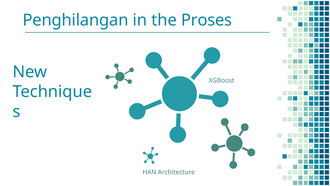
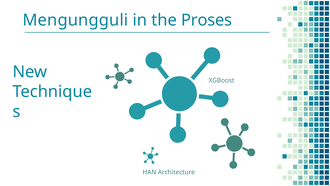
Penghilangan: Penghilangan -> Mengungguli
